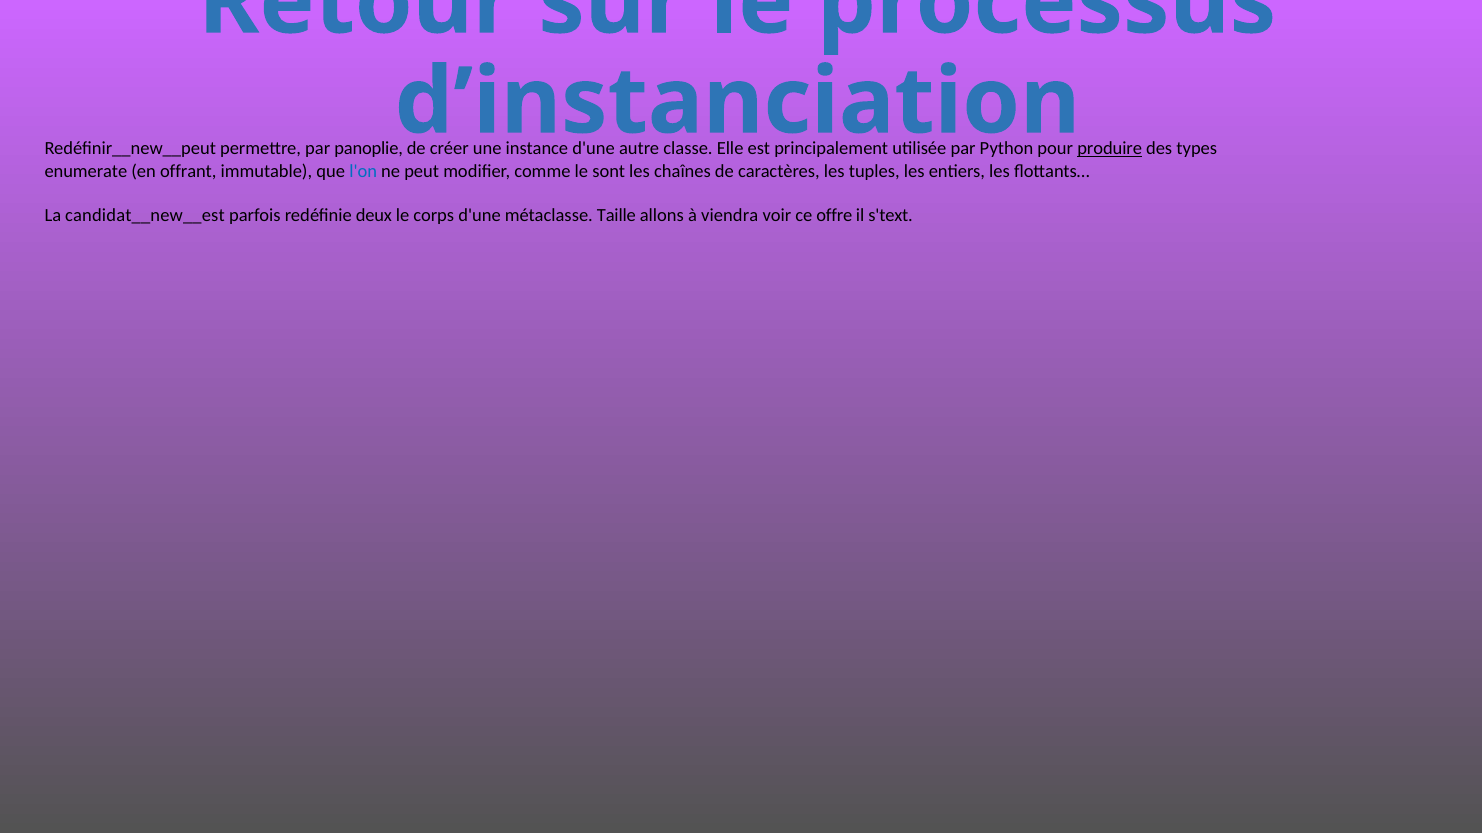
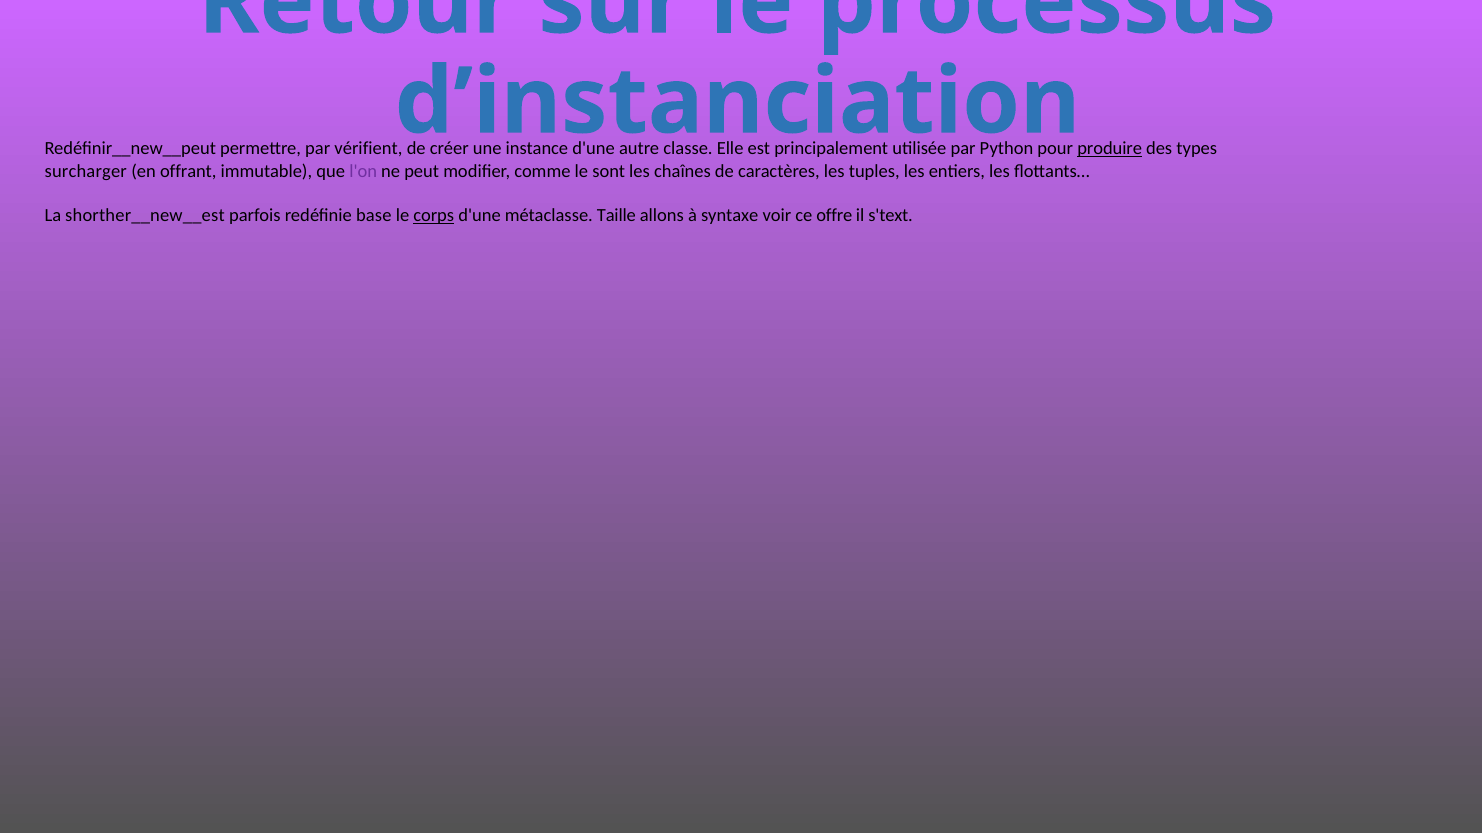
panoplie: panoplie -> vérifient
enumerate: enumerate -> surcharger
l'on colour: blue -> purple
candidat__new__est: candidat__new__est -> shorther__new__est
deux: deux -> base
corps underline: none -> present
viendra: viendra -> syntaxe
